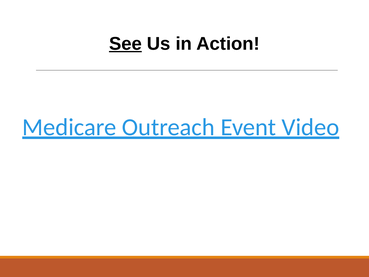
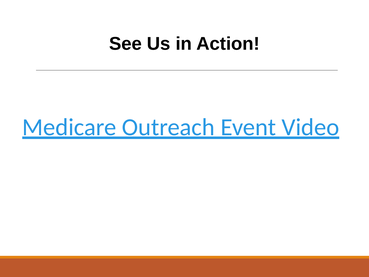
See underline: present -> none
